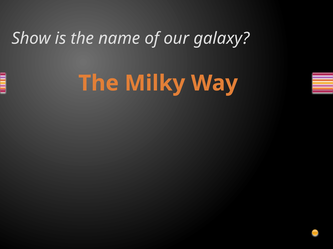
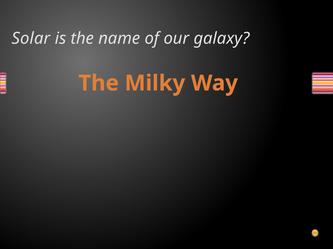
Show: Show -> Solar
